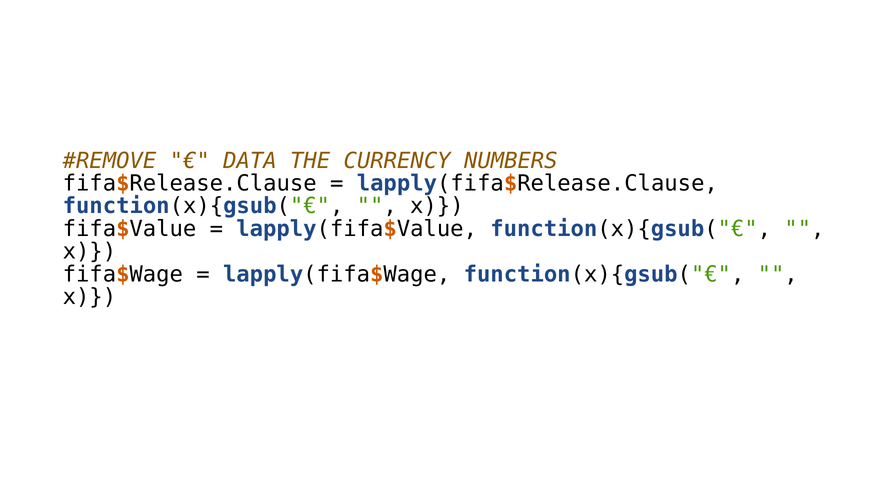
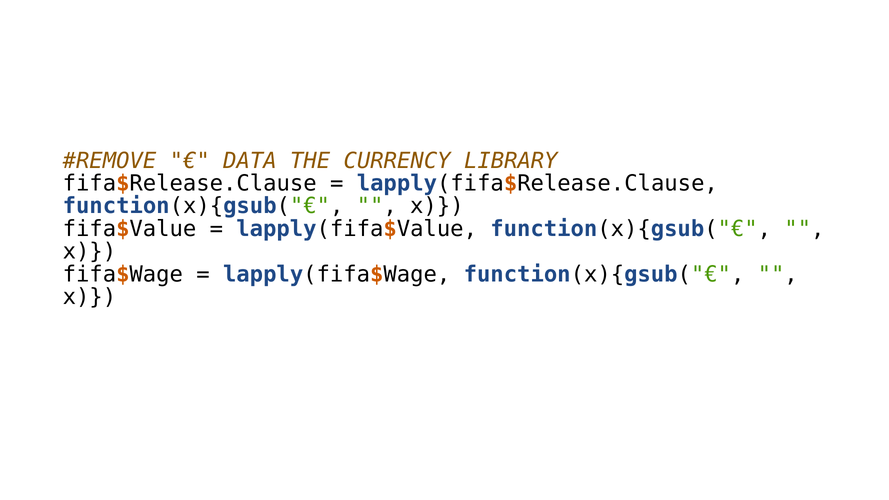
NUMBERS: NUMBERS -> LIBRARY
